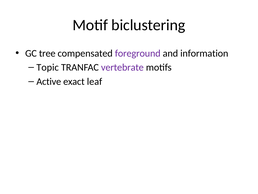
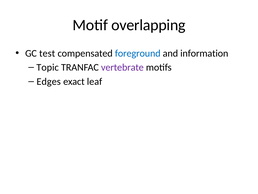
biclustering: biclustering -> overlapping
tree: tree -> test
foreground colour: purple -> blue
Active: Active -> Edges
